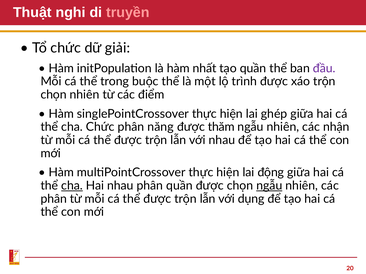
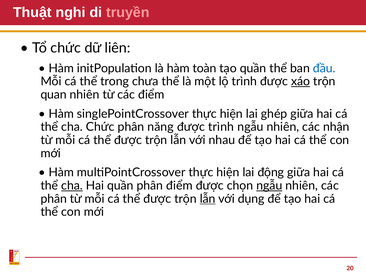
giải: giải -> liên
nhất: nhất -> toàn
đầu colour: purple -> blue
buộc: buộc -> chưa
xáo underline: none -> present
chọn at (54, 95): chọn -> quan
được thăm: thăm -> trình
Hai nhau: nhau -> quần
phân quần: quần -> điểm
lẫn at (208, 199) underline: none -> present
